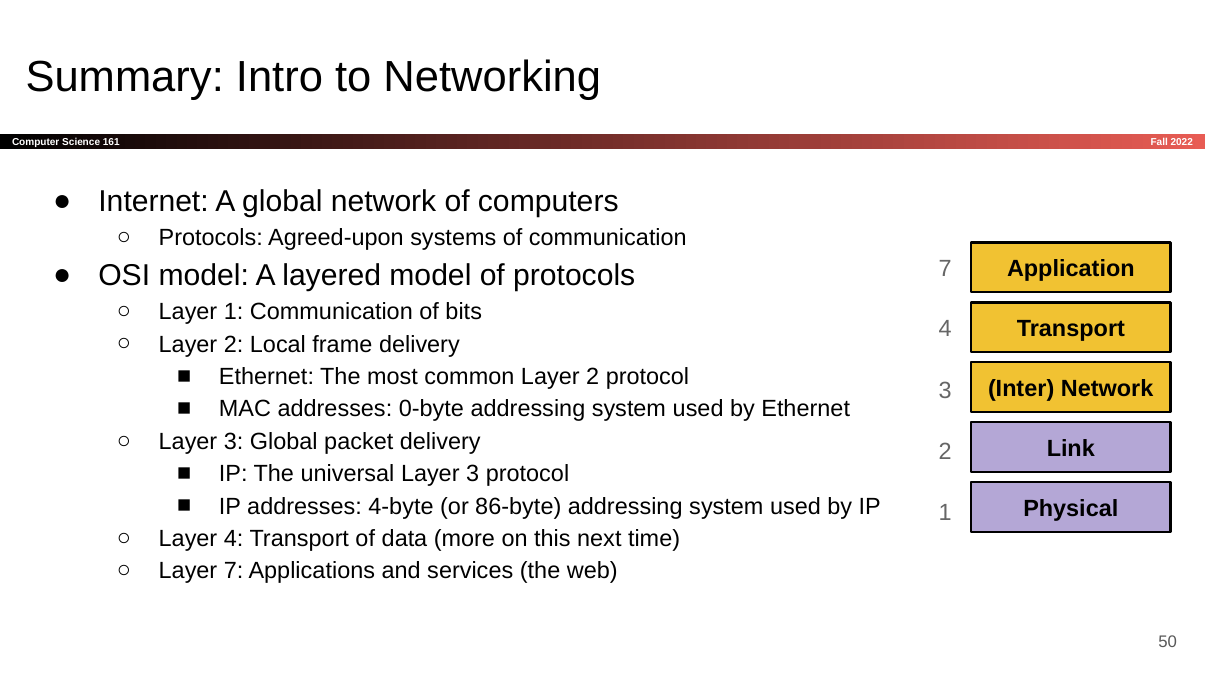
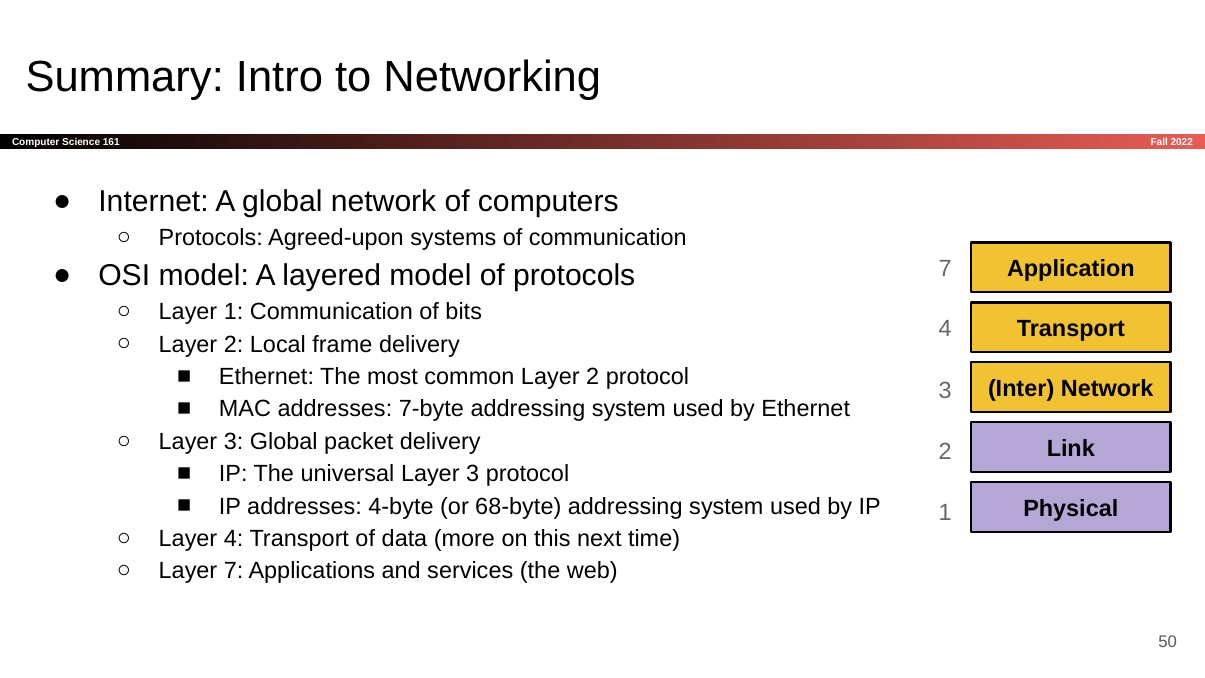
0-byte: 0-byte -> 7-byte
86-byte: 86-byte -> 68-byte
